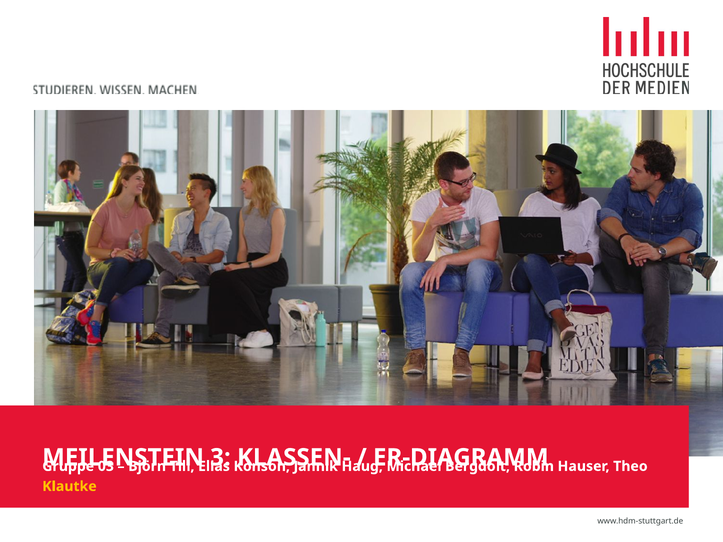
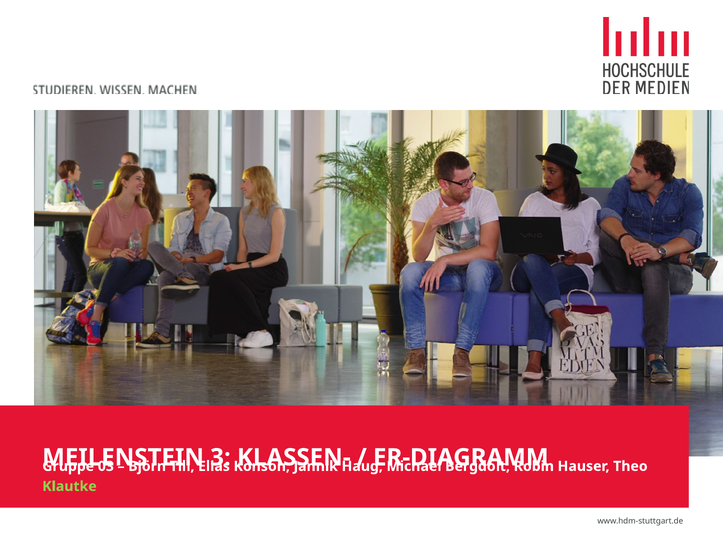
Klautke colour: yellow -> light green
